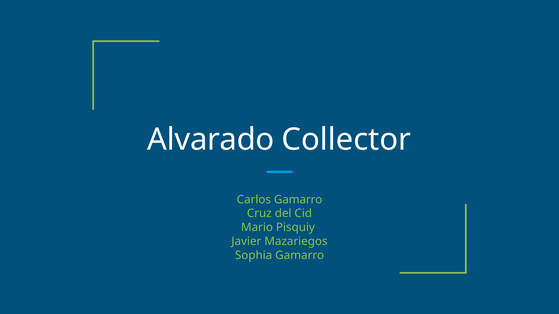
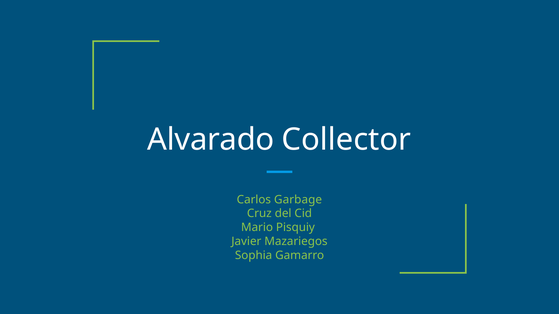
Carlos Gamarro: Gamarro -> Garbage
